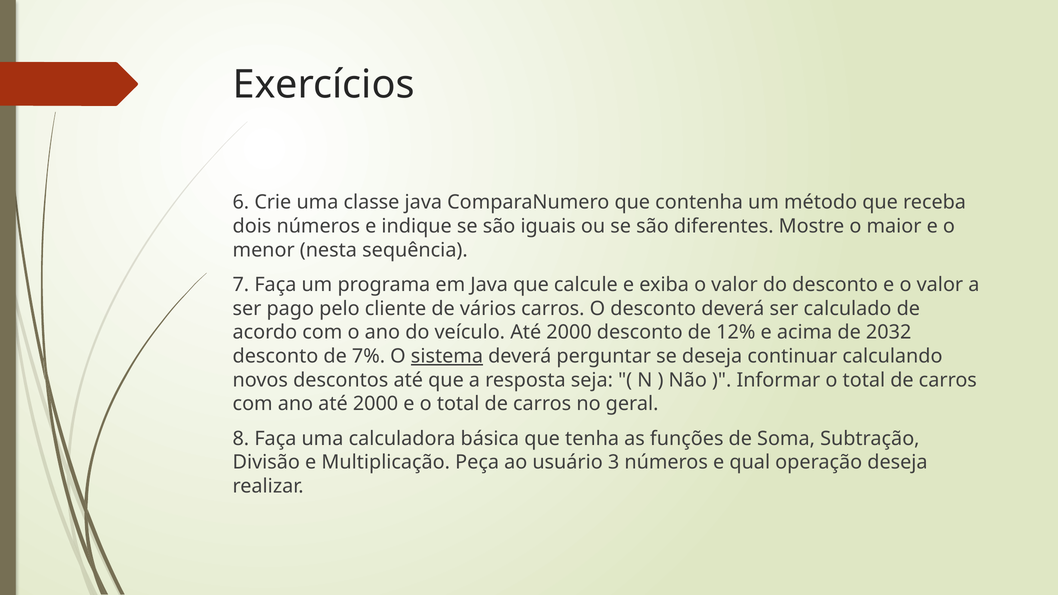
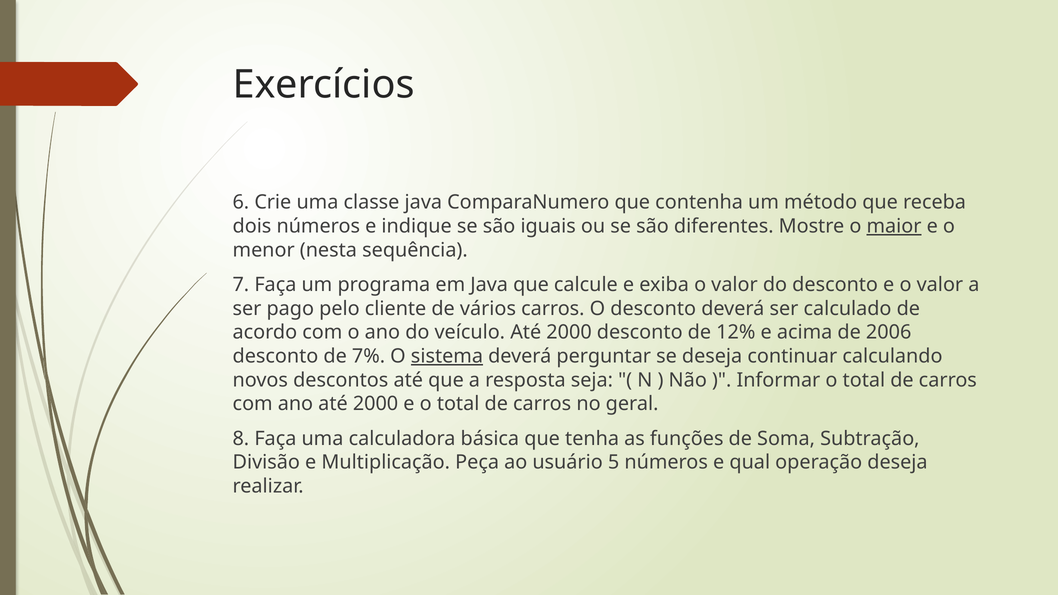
maior underline: none -> present
2032: 2032 -> 2006
3: 3 -> 5
